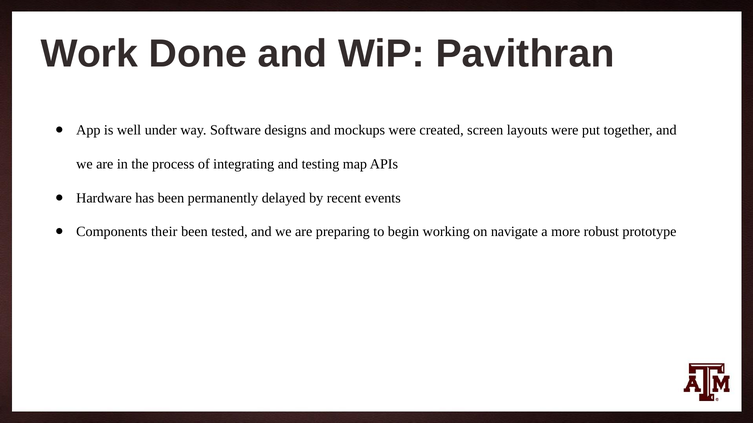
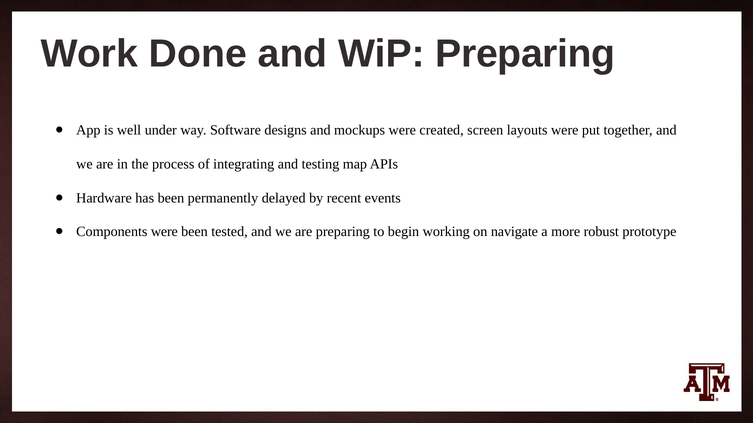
WiP Pavithran: Pavithran -> Preparing
Components their: their -> were
